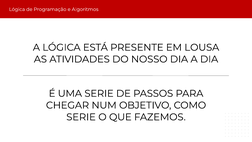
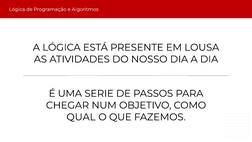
SERIE at (81, 117): SERIE -> QUAL
